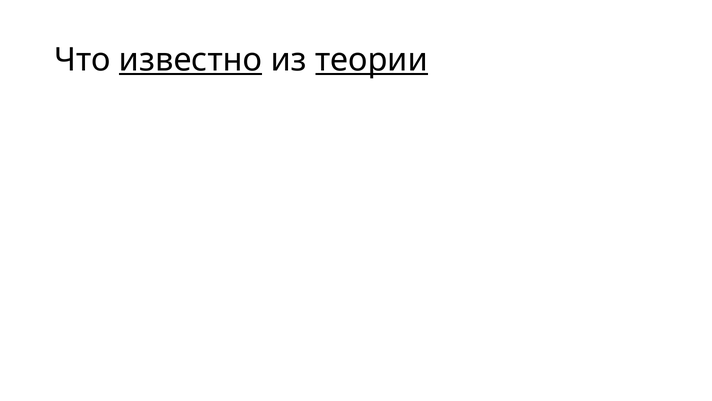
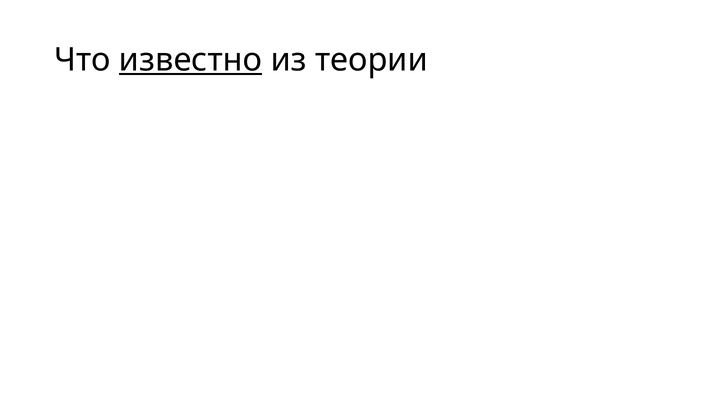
теории underline: present -> none
